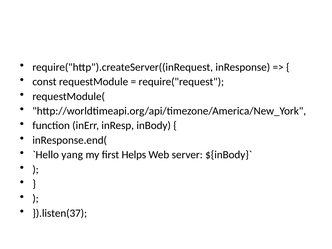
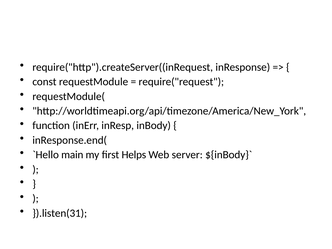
yang: yang -> main
}).listen(37: }).listen(37 -> }).listen(31
